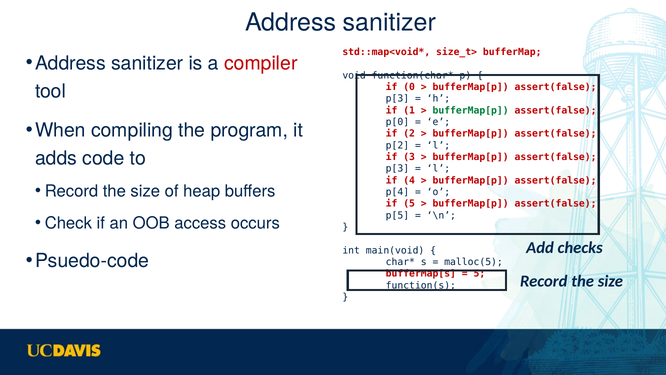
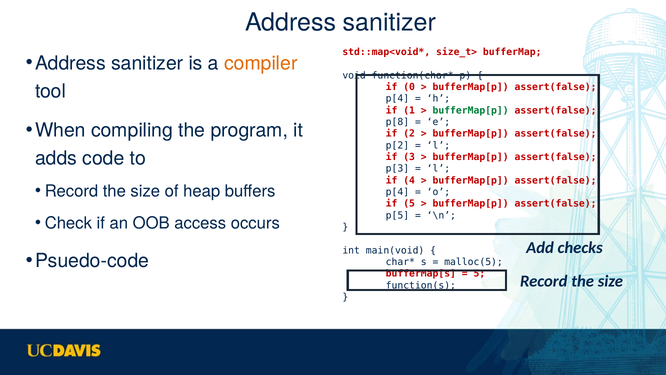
compiler colour: red -> orange
p[3 at (397, 99): p[3 -> p[4
p[0: p[0 -> p[8
